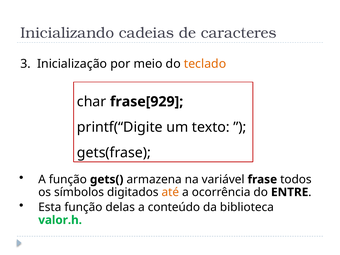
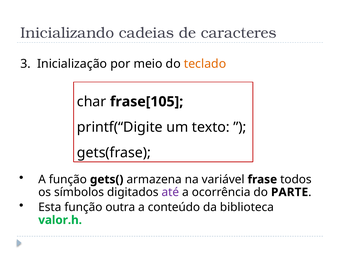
frase[929: frase[929 -> frase[105
até colour: orange -> purple
ENTRE: ENTRE -> PARTE
delas: delas -> outra
